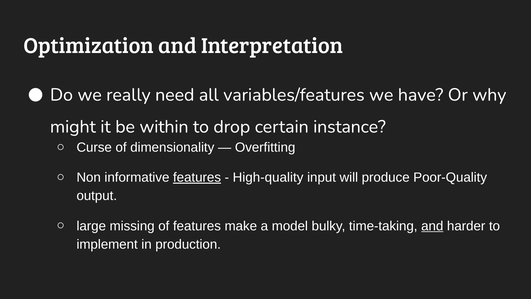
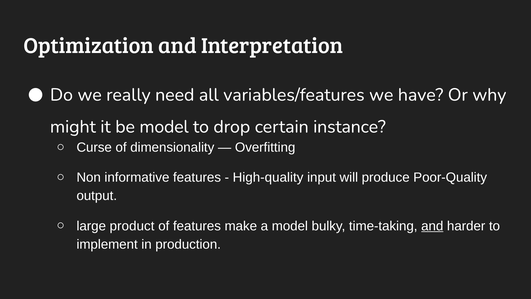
be within: within -> model
features at (197, 177) underline: present -> none
missing: missing -> product
